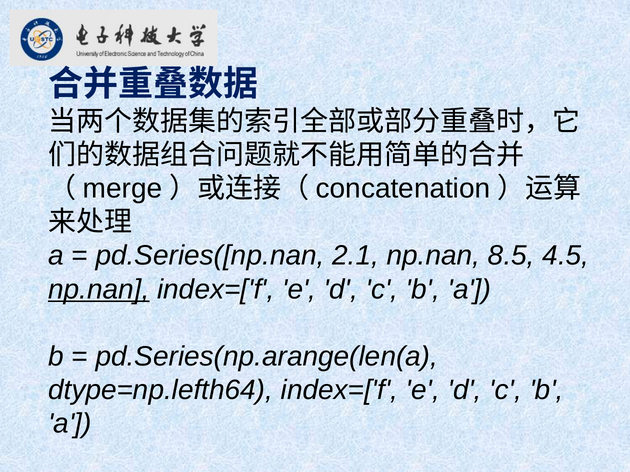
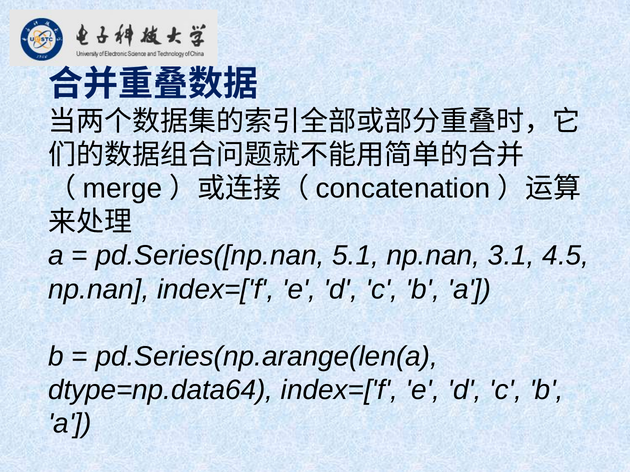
2.1: 2.1 -> 5.1
8.5: 8.5 -> 3.1
np.nan at (99, 290) underline: present -> none
dtype=np.lefth64: dtype=np.lefth64 -> dtype=np.data64
